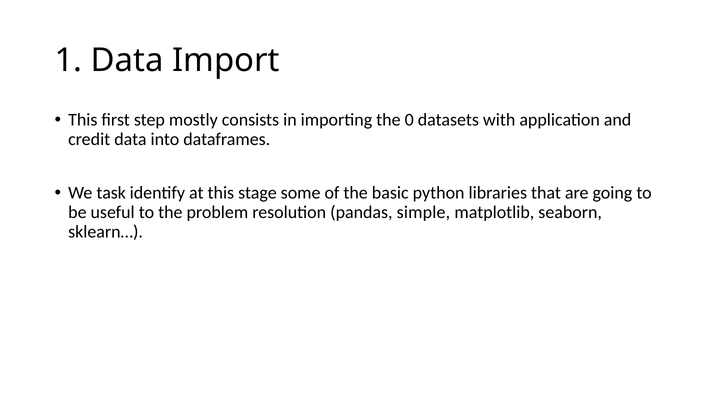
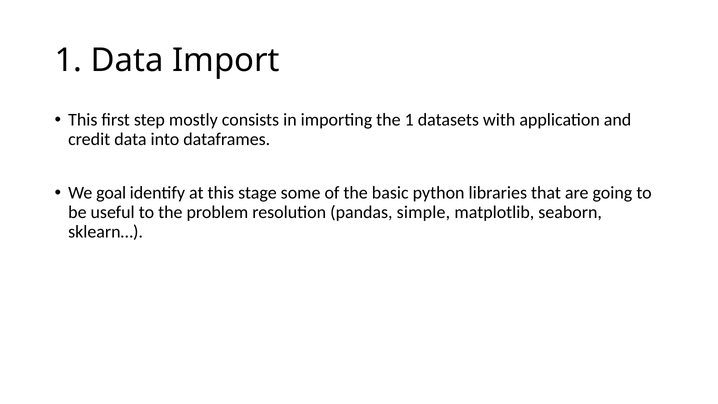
the 0: 0 -> 1
task: task -> goal
